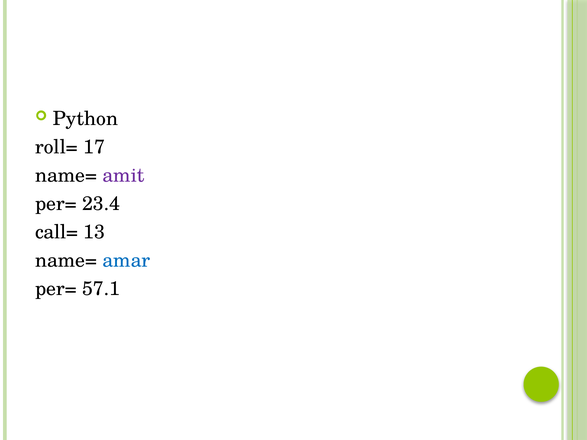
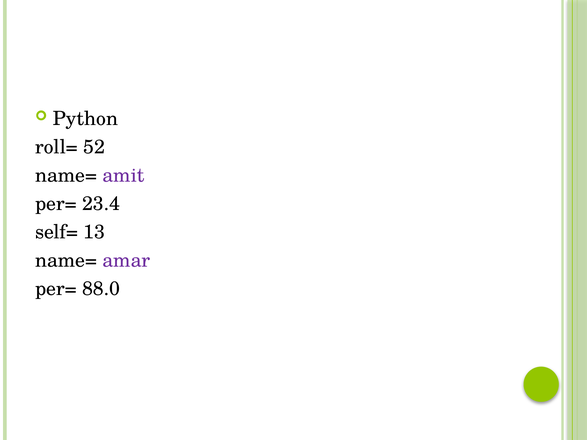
17: 17 -> 52
call=: call= -> self=
amar colour: blue -> purple
57.1: 57.1 -> 88.0
